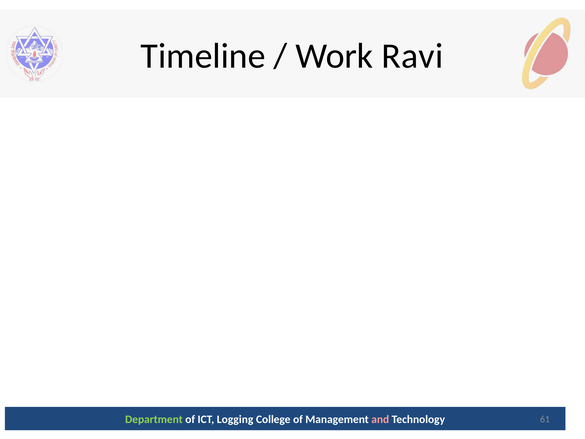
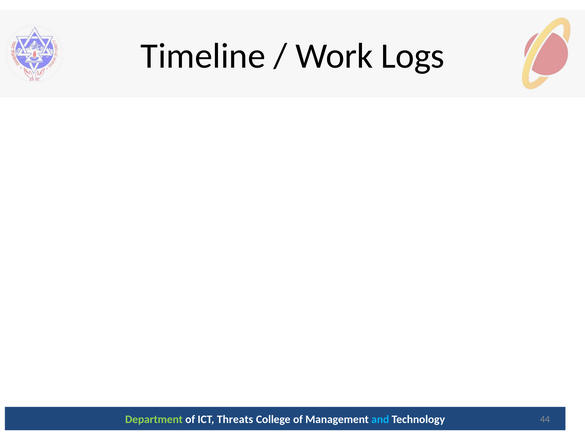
Ravi: Ravi -> Logs
Logging: Logging -> Threats
and colour: pink -> light blue
61: 61 -> 44
